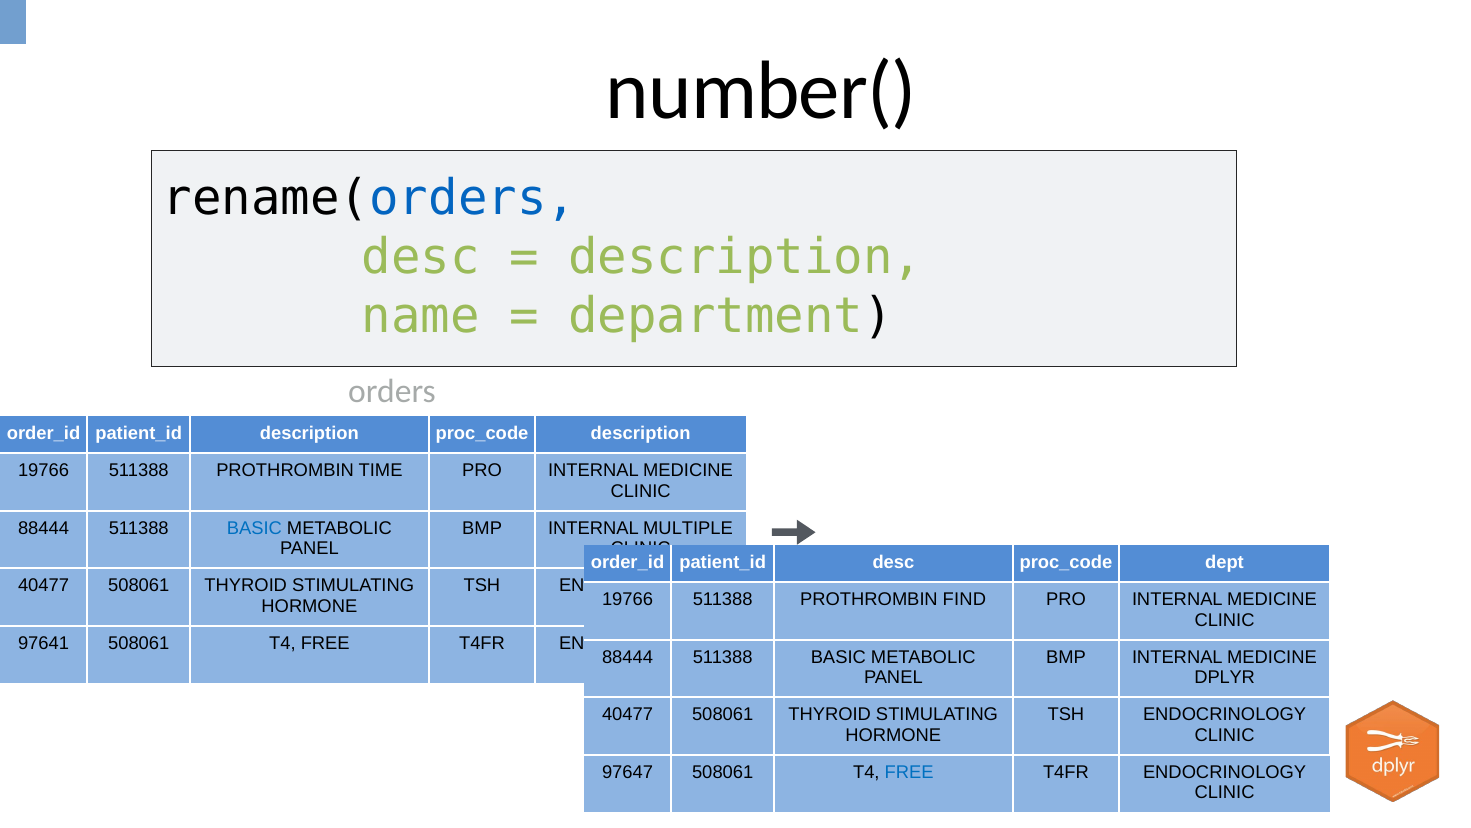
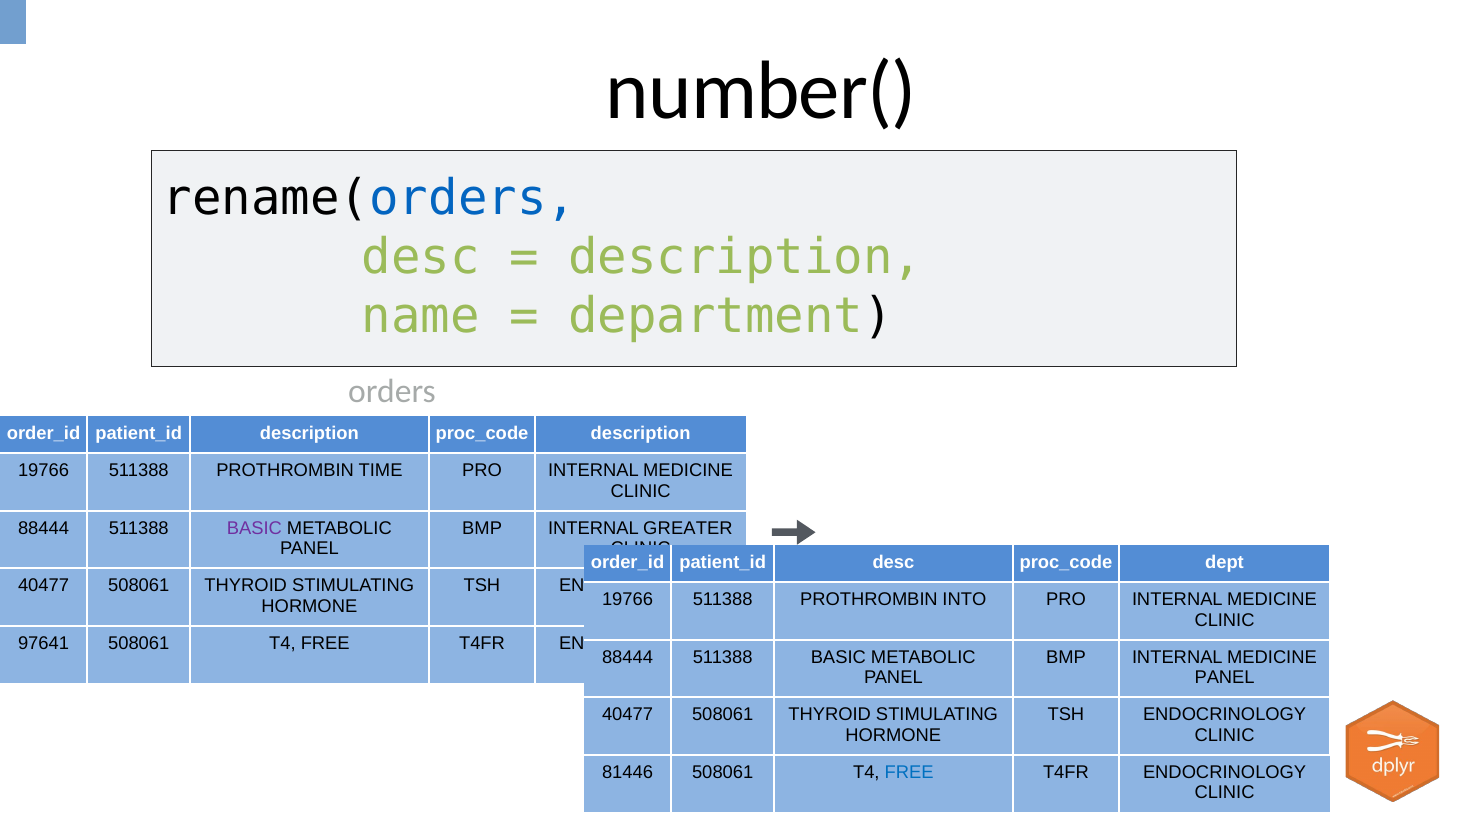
BASIC at (254, 528) colour: blue -> purple
MULTIPLE: MULTIPLE -> GREATER
FIND: FIND -> INTO
DPLYR at (1225, 677): DPLYR -> PANEL
97647: 97647 -> 81446
